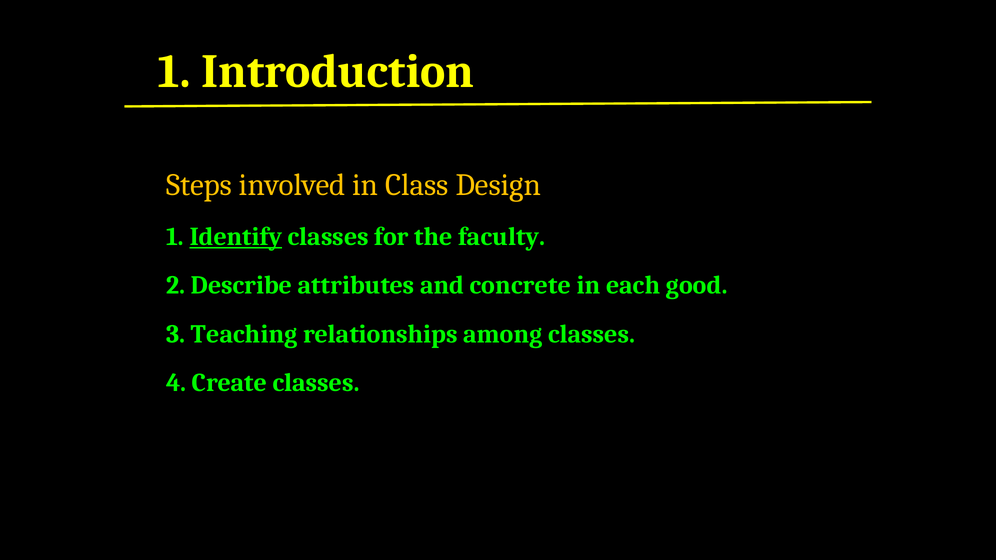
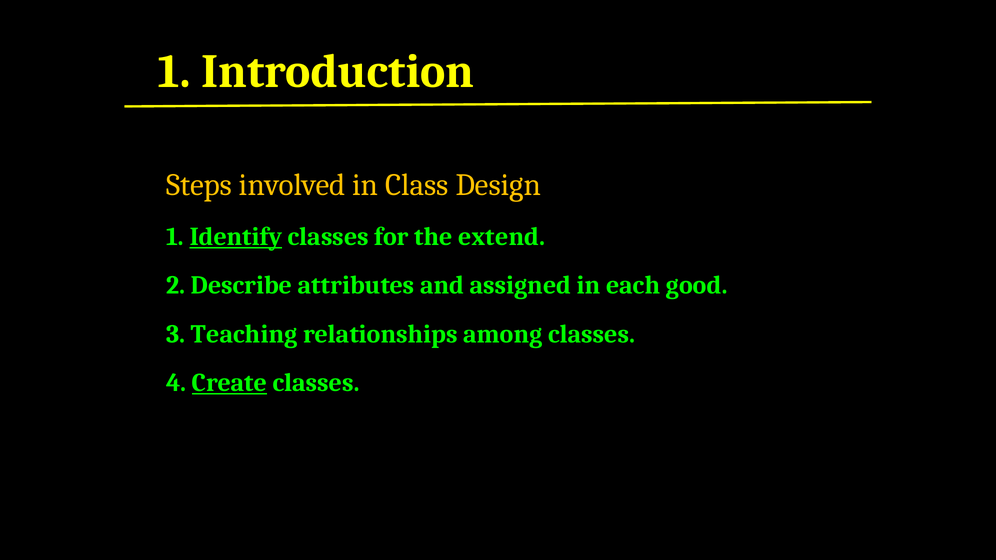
faculty: faculty -> extend
concrete: concrete -> assigned
Create underline: none -> present
